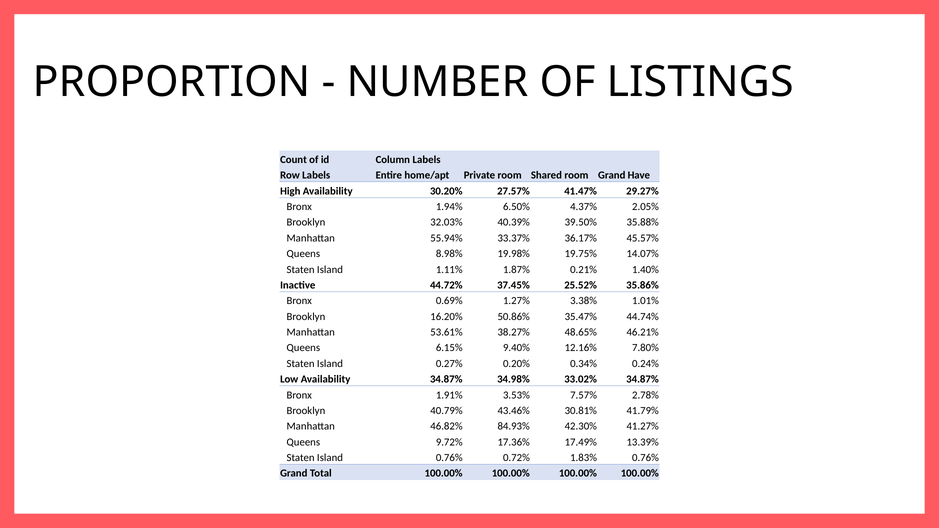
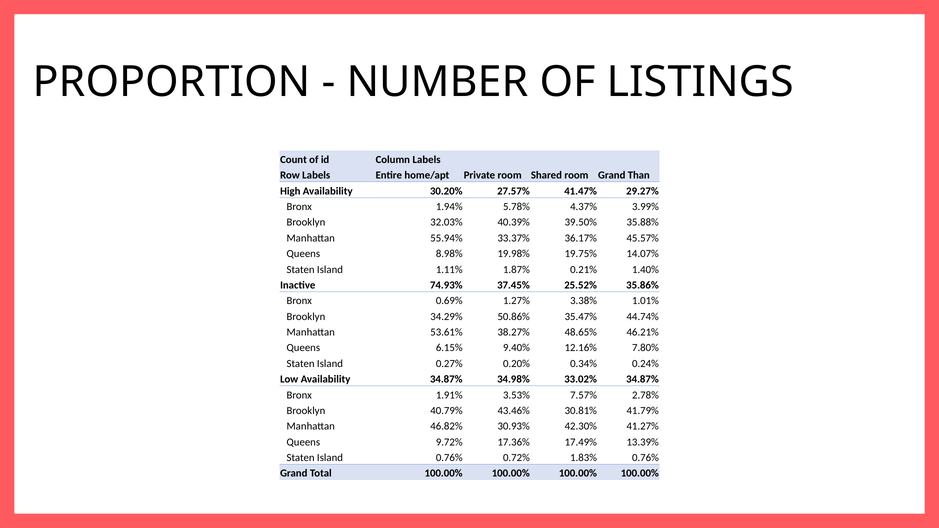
Have: Have -> Than
6.50%: 6.50% -> 5.78%
2.05%: 2.05% -> 3.99%
44.72%: 44.72% -> 74.93%
16.20%: 16.20% -> 34.29%
84.93%: 84.93% -> 30.93%
